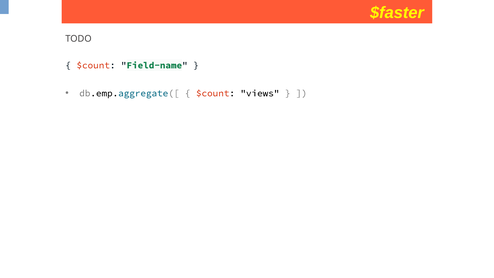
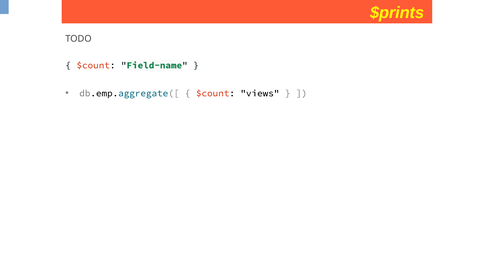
$faster: $faster -> $prints
